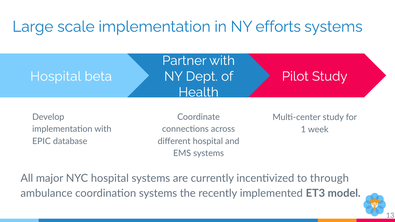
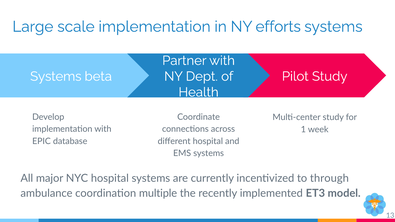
Hospital at (56, 76): Hospital -> Systems
coordination systems: systems -> multiple
